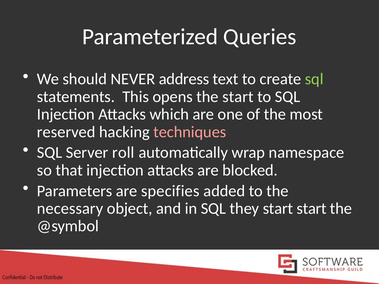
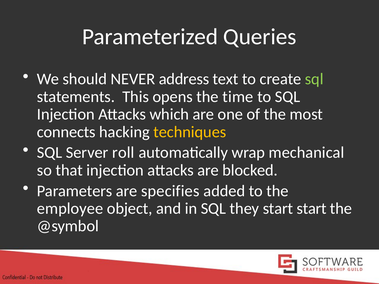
the start: start -> time
reserved: reserved -> connects
techniques colour: pink -> yellow
namespace: namespace -> mechanical
necessary: necessary -> employee
